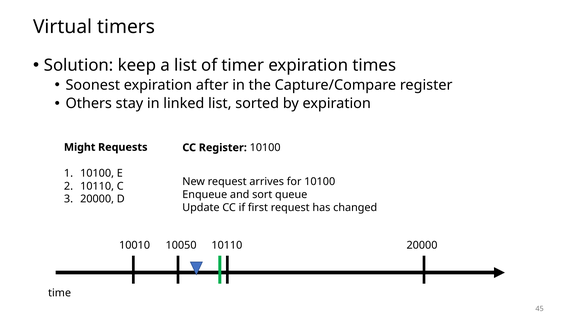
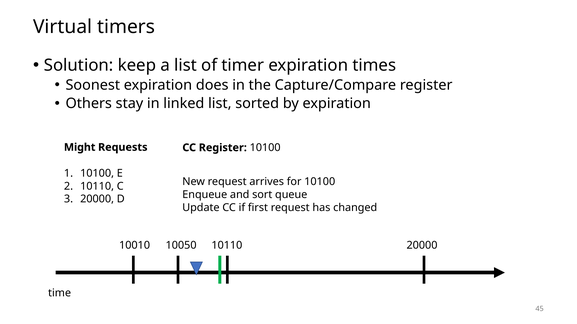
after: after -> does
